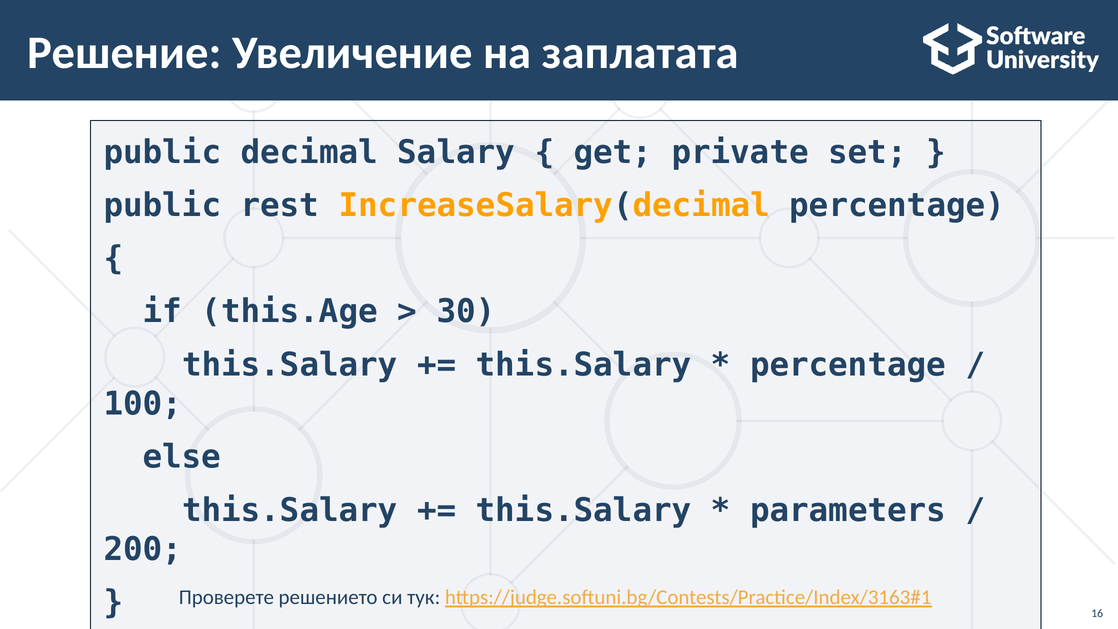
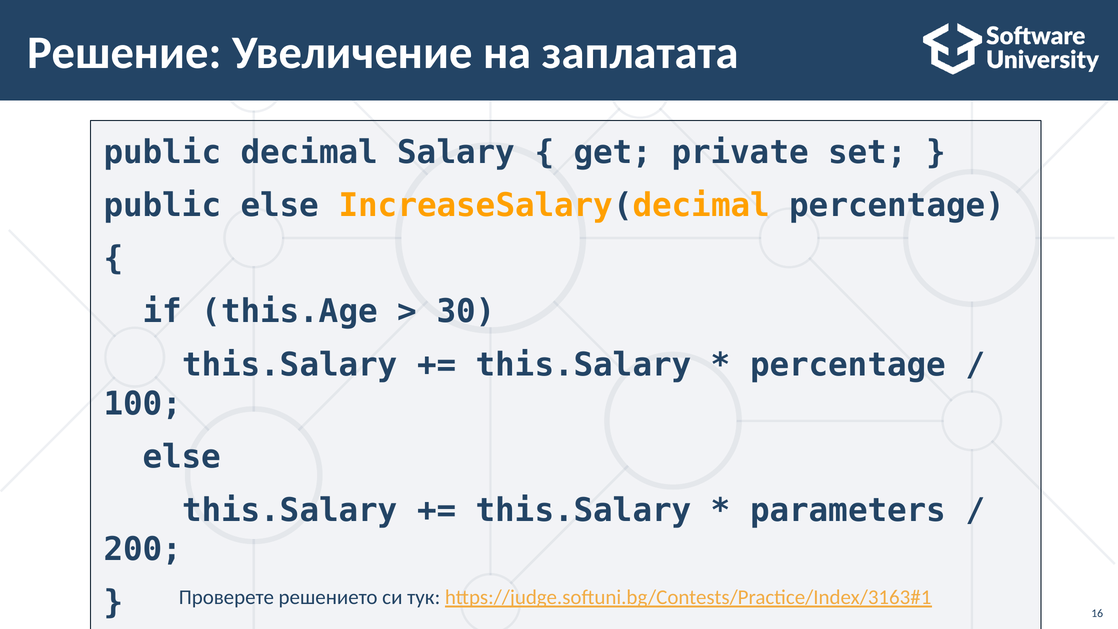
public rest: rest -> else
